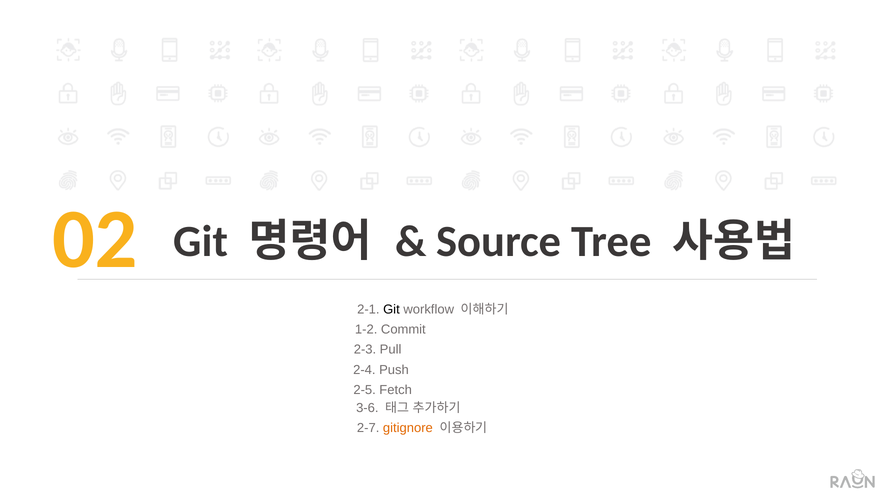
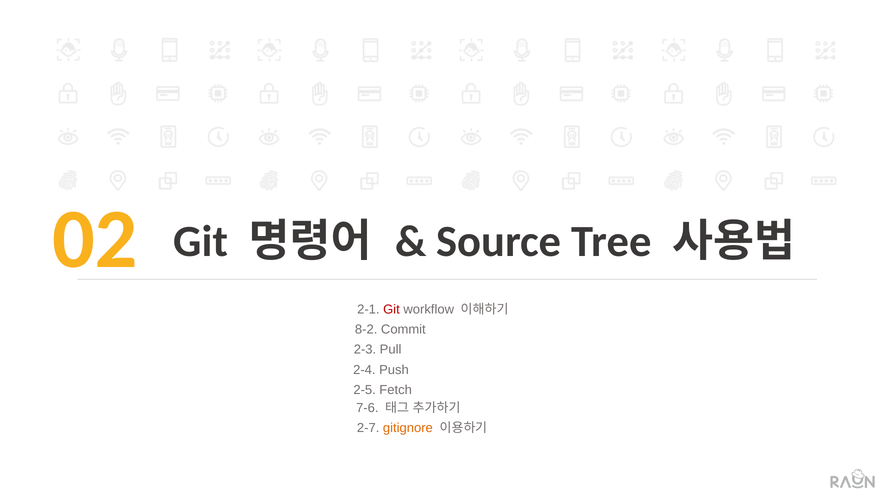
Git at (391, 310) colour: black -> red
1-2: 1-2 -> 8-2
3-6: 3-6 -> 7-6
